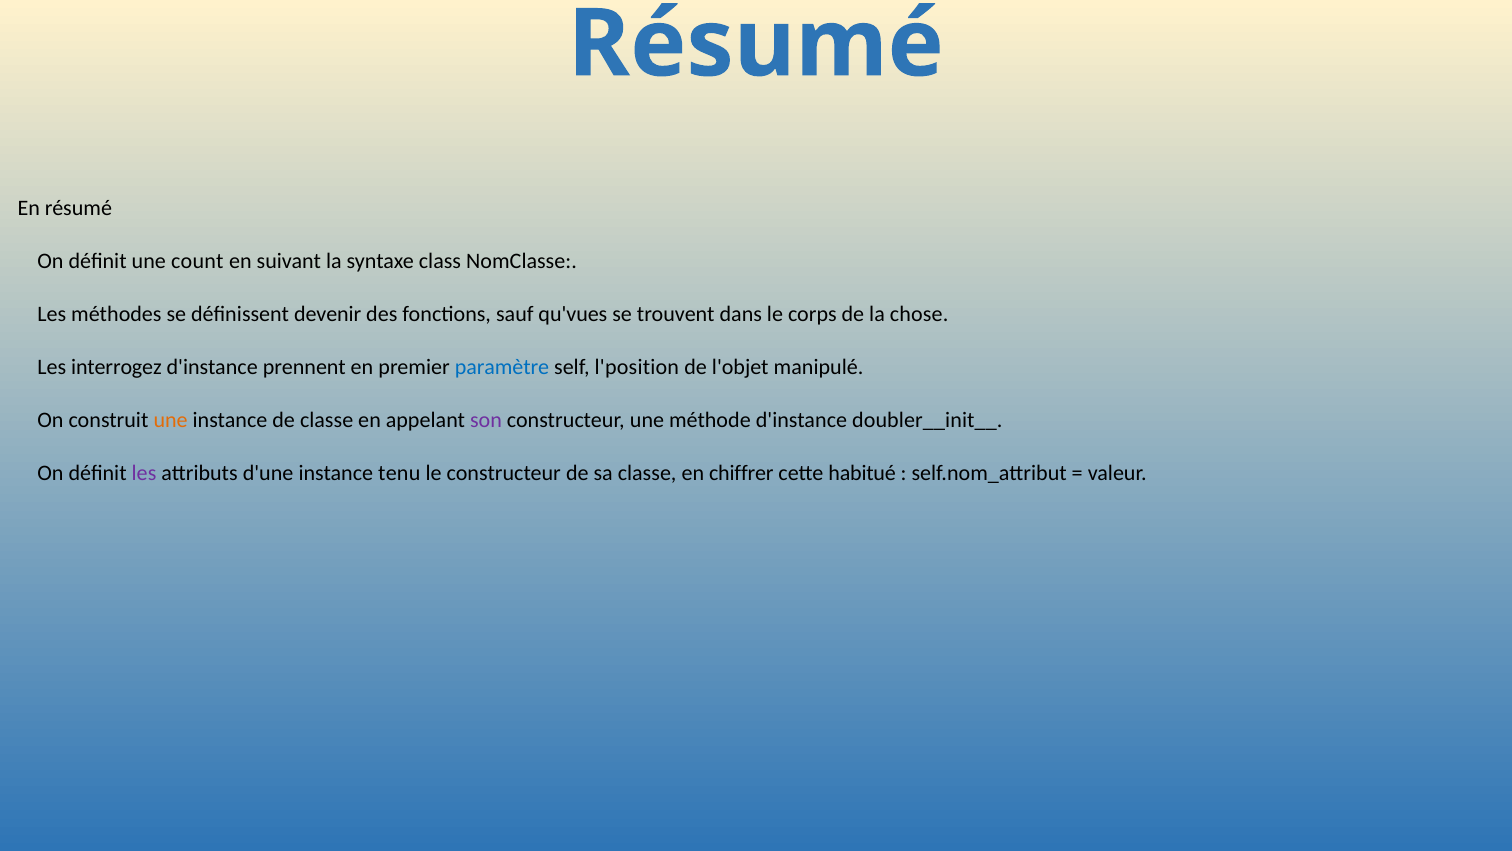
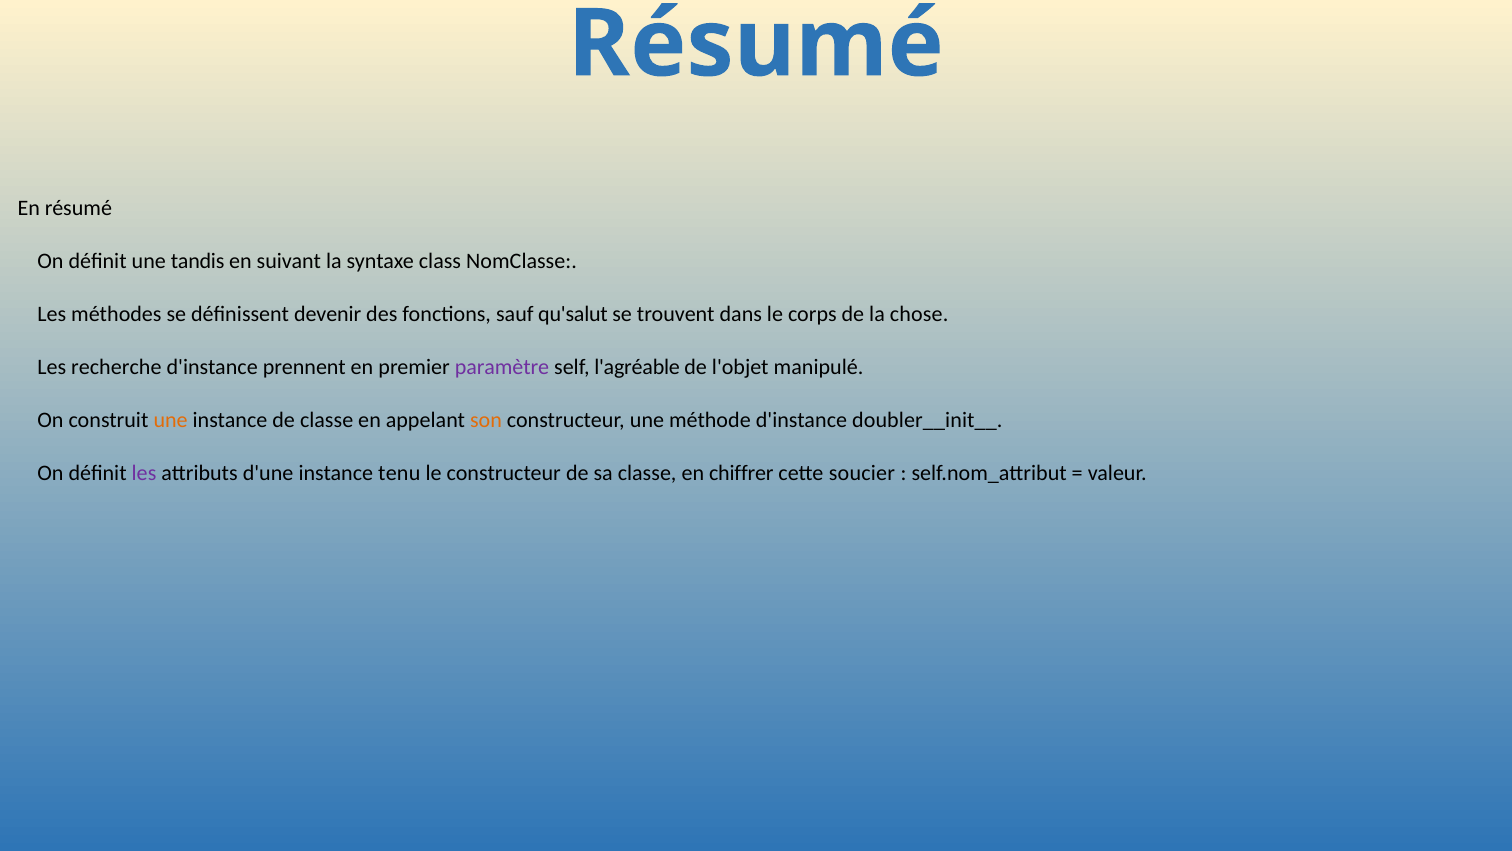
count: count -> tandis
qu'vues: qu'vues -> qu'salut
interrogez: interrogez -> recherche
paramètre colour: blue -> purple
l'position: l'position -> l'agréable
son colour: purple -> orange
habitué: habitué -> soucier
